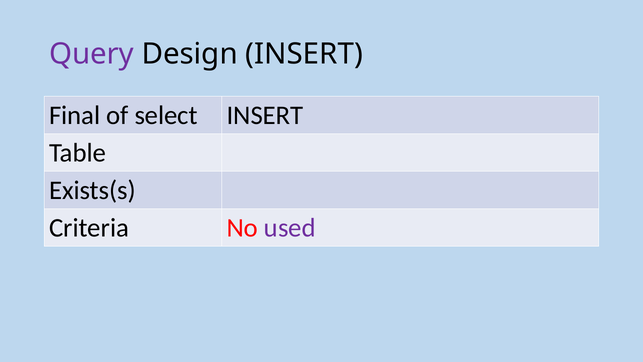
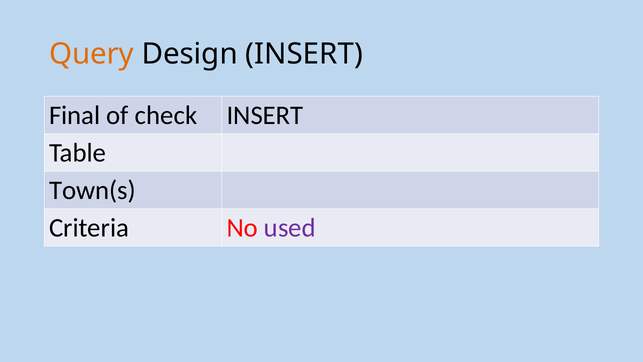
Query colour: purple -> orange
select: select -> check
Exists(s: Exists(s -> Town(s
